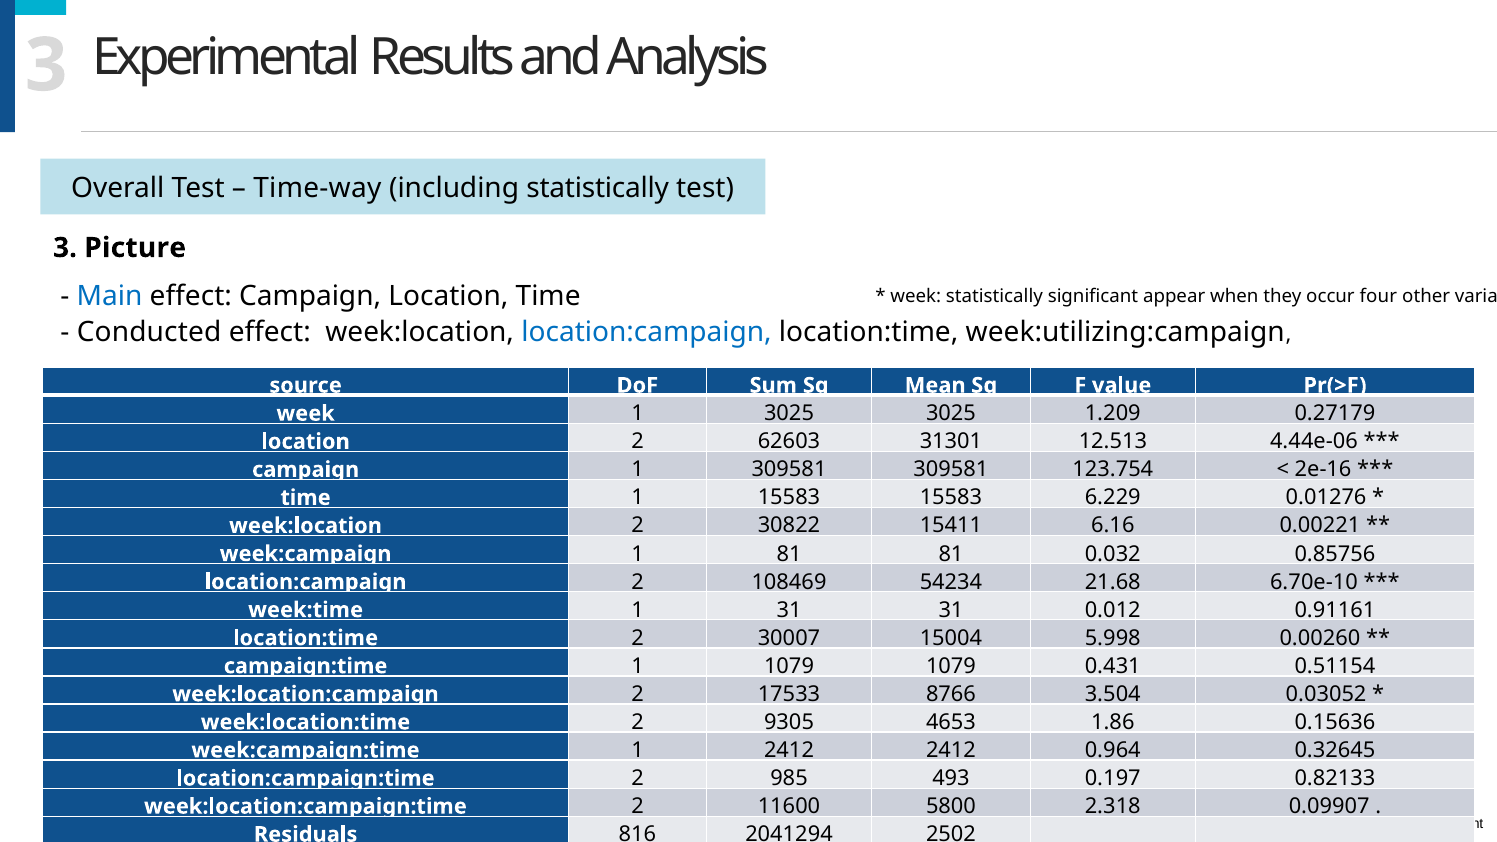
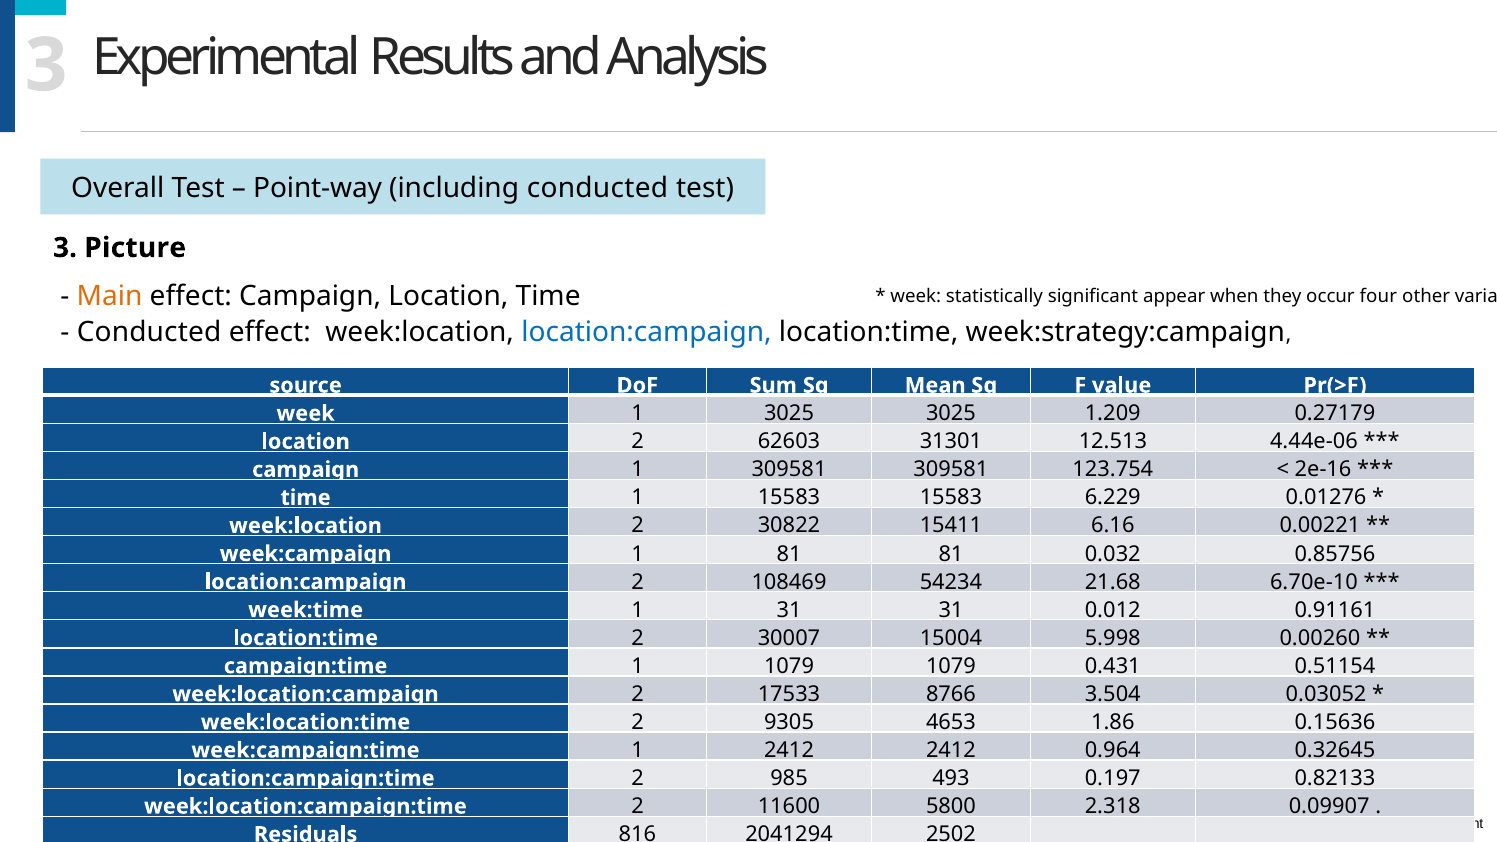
Time-way: Time-way -> Point-way
including statistically: statistically -> conducted
Main colour: blue -> orange
week:utilizing:campaign: week:utilizing:campaign -> week:strategy:campaign
